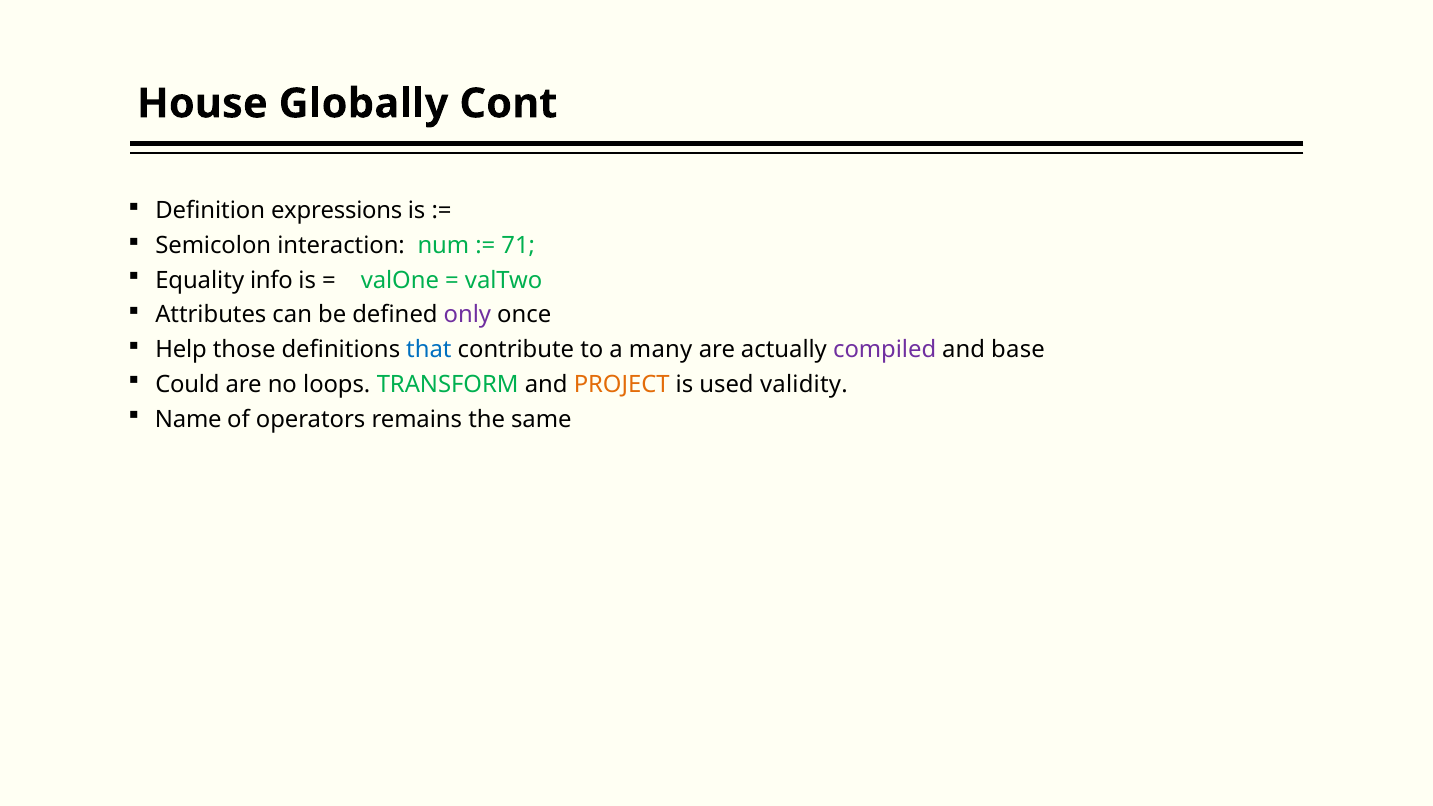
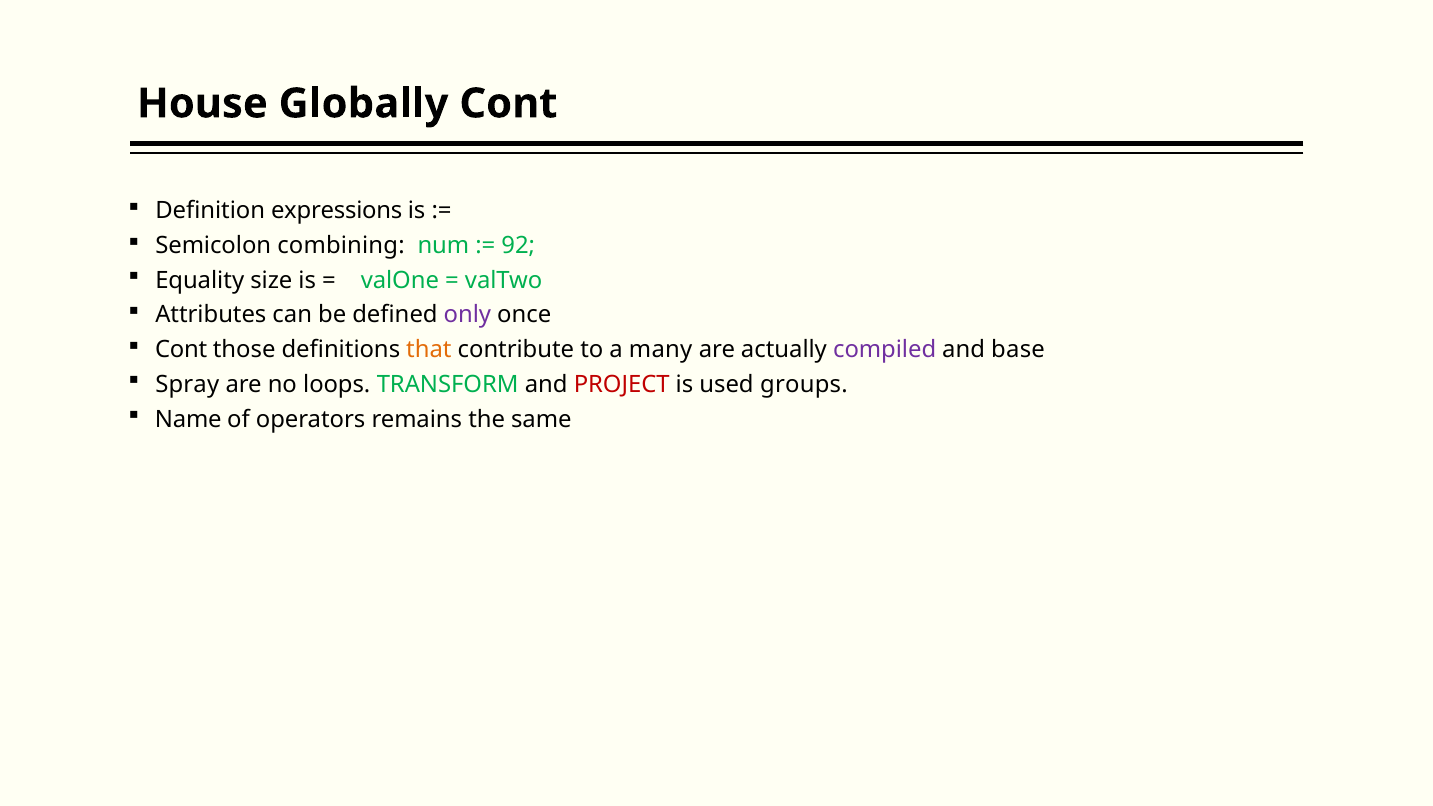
interaction: interaction -> combining
71: 71 -> 92
info: info -> size
Help at (181, 350): Help -> Cont
that colour: blue -> orange
Could: Could -> Spray
PROJECT colour: orange -> red
validity: validity -> groups
